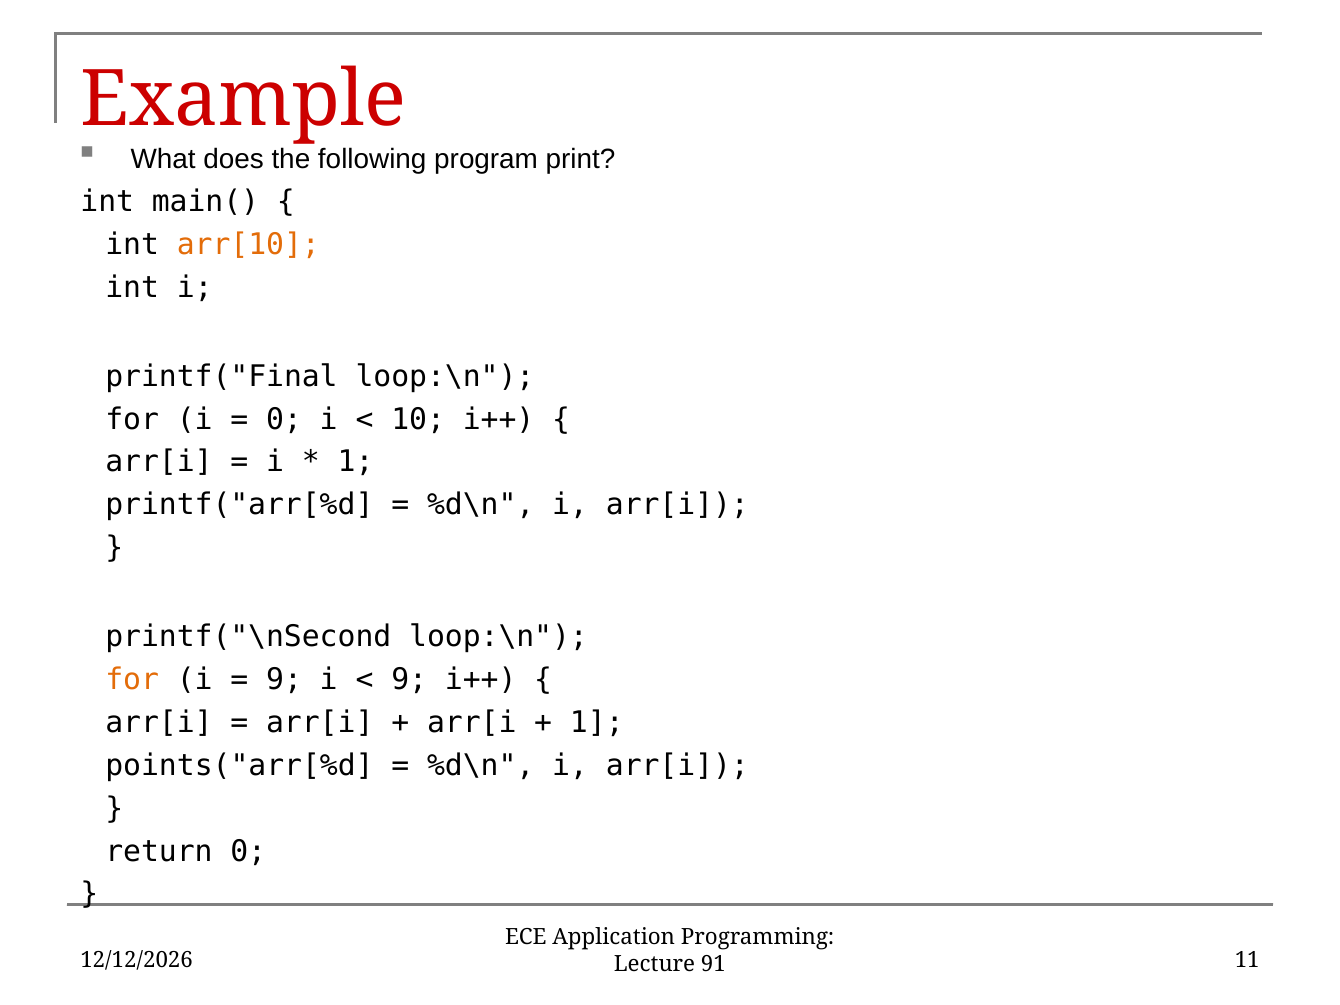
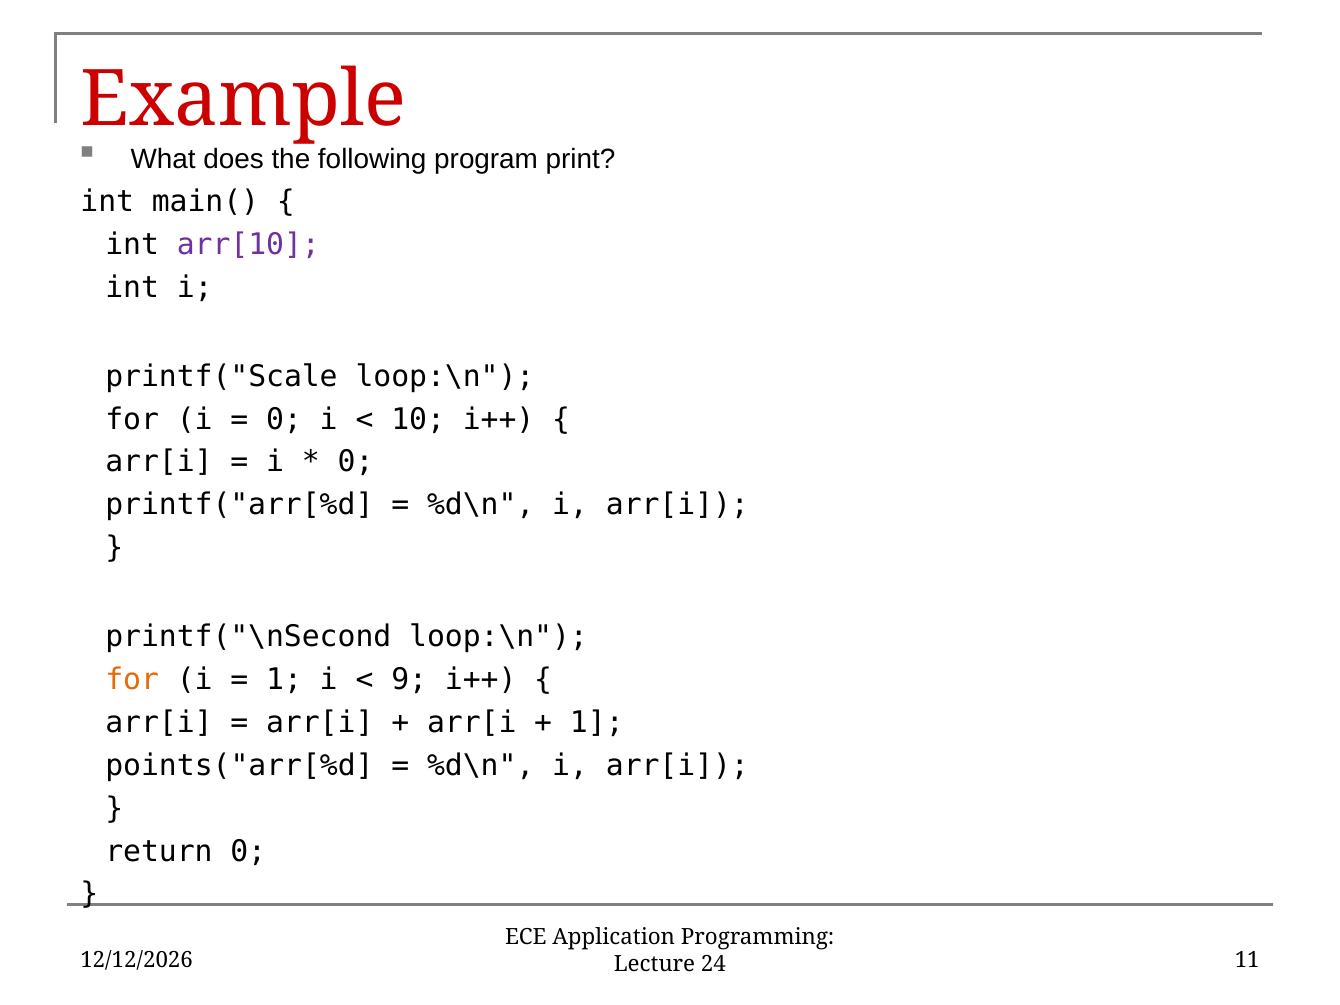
arr[10 colour: orange -> purple
printf("Final: printf("Final -> printf("Scale
1 at (356, 462): 1 -> 0
9 at (284, 680): 9 -> 1
91: 91 -> 24
